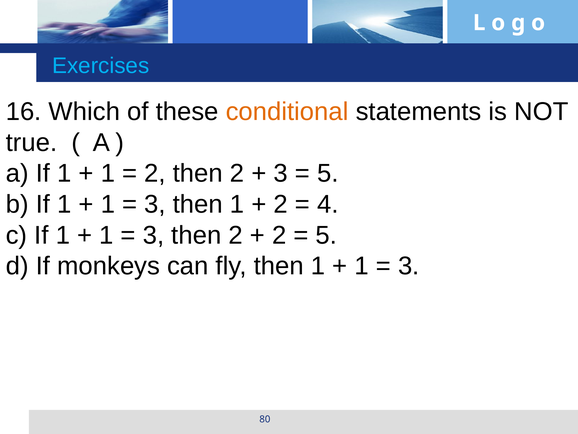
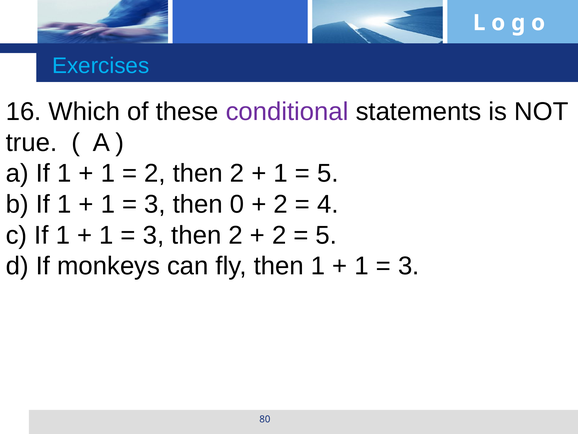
conditional colour: orange -> purple
3 at (281, 173): 3 -> 1
3 then 1: 1 -> 0
